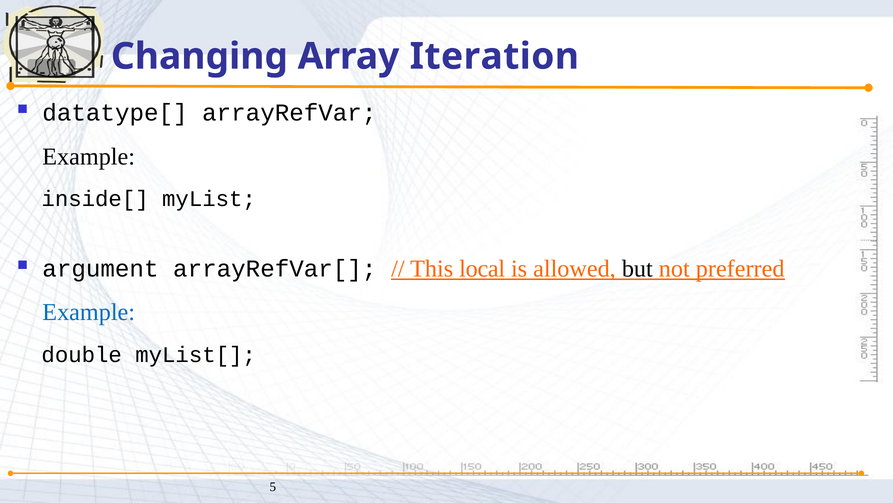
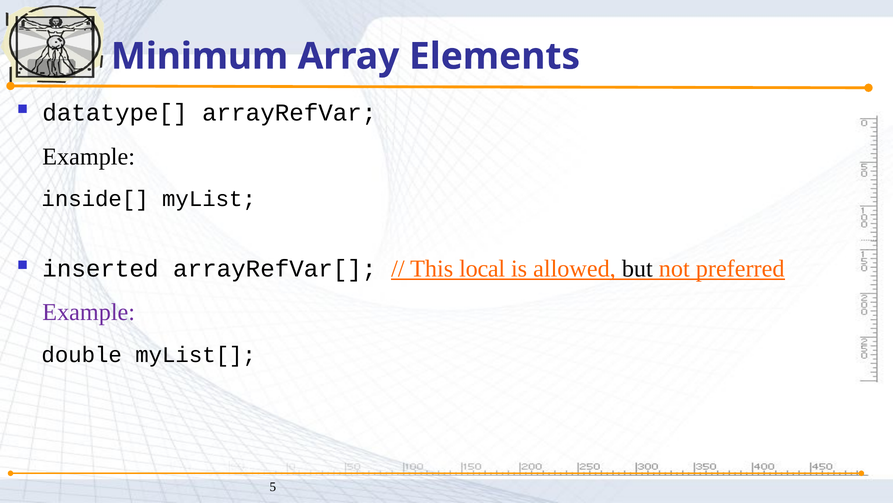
Changing: Changing -> Minimum
Iteration: Iteration -> Elements
argument: argument -> inserted
Example at (89, 312) colour: blue -> purple
